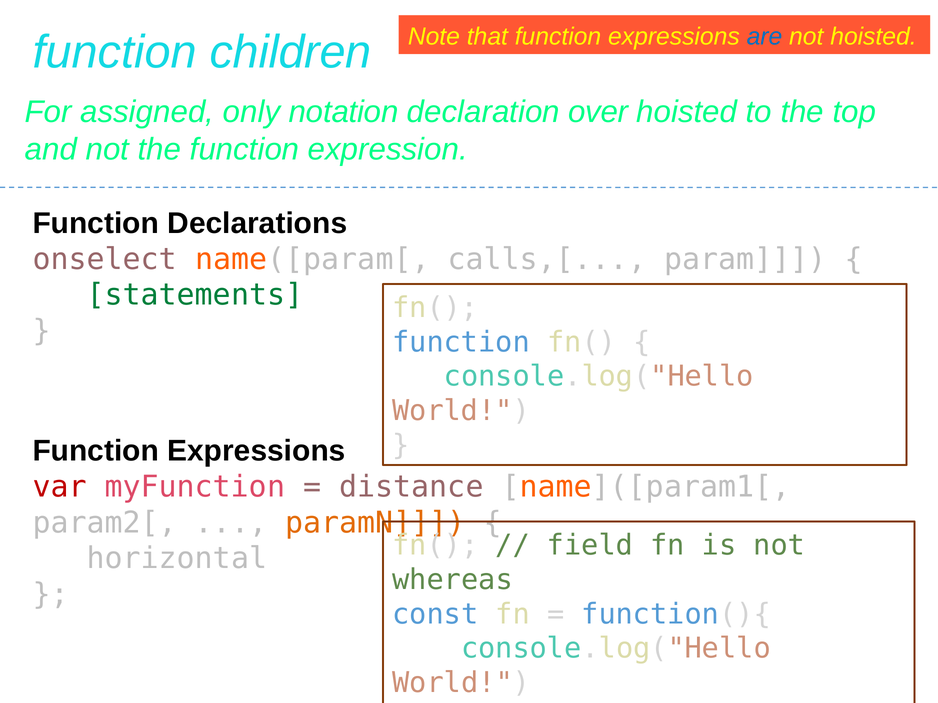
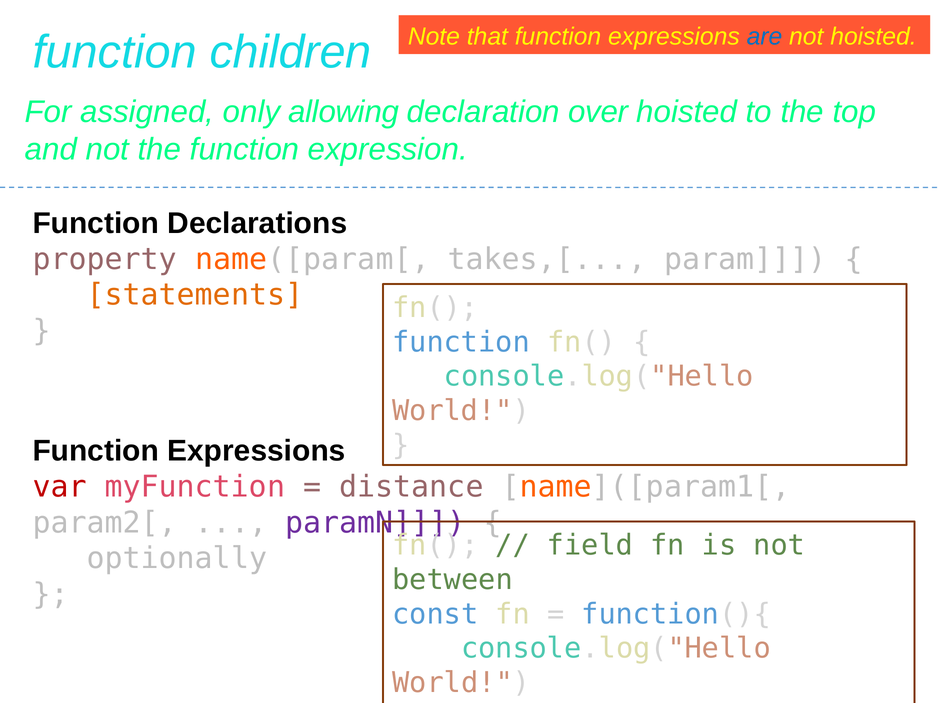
notation: notation -> allowing
onselect: onselect -> property
calls,[: calls,[ -> takes,[
statements colour: green -> orange
paramN colour: orange -> purple
horizontal: horizontal -> optionally
whereas: whereas -> between
